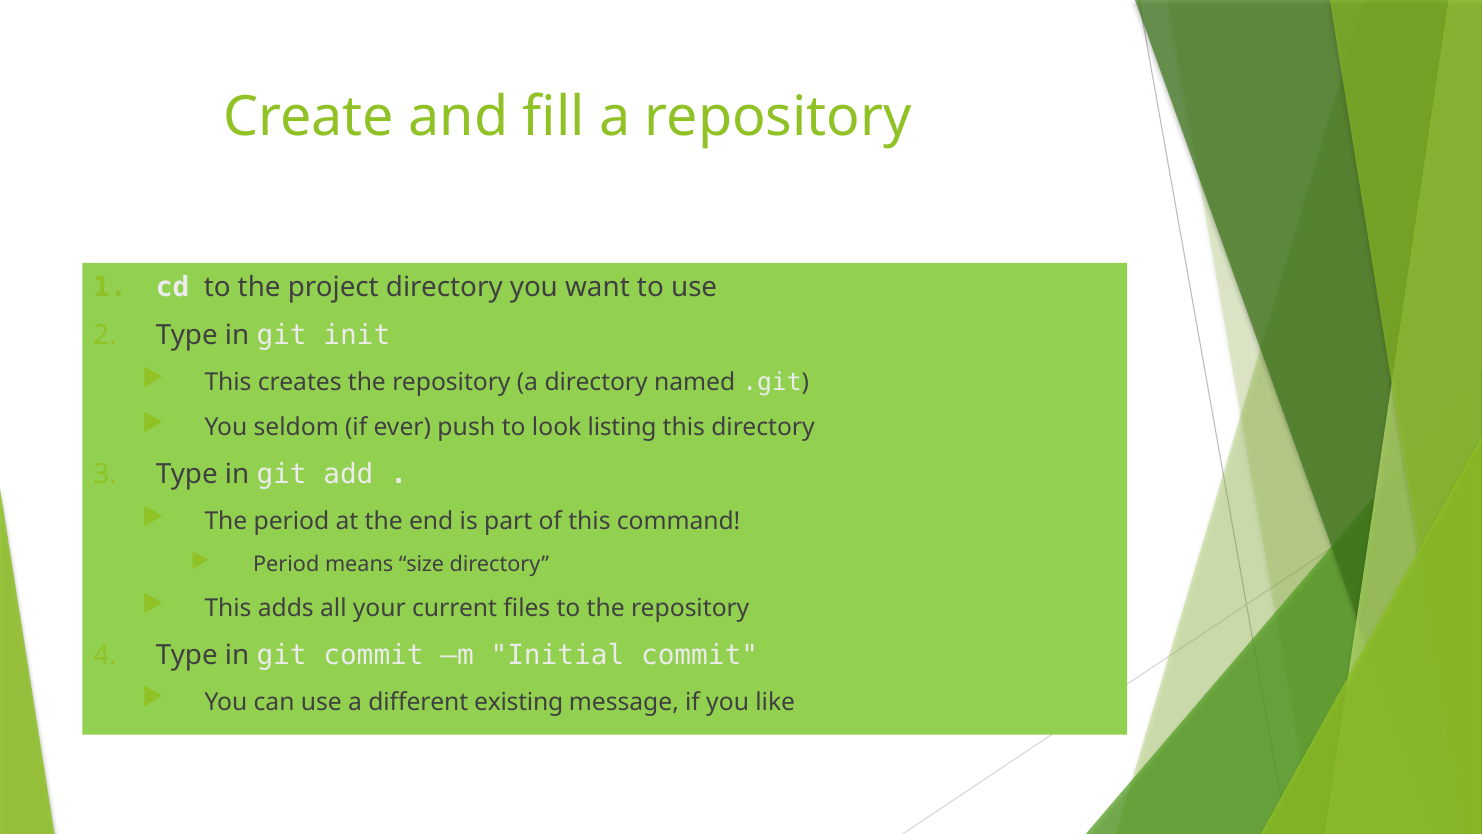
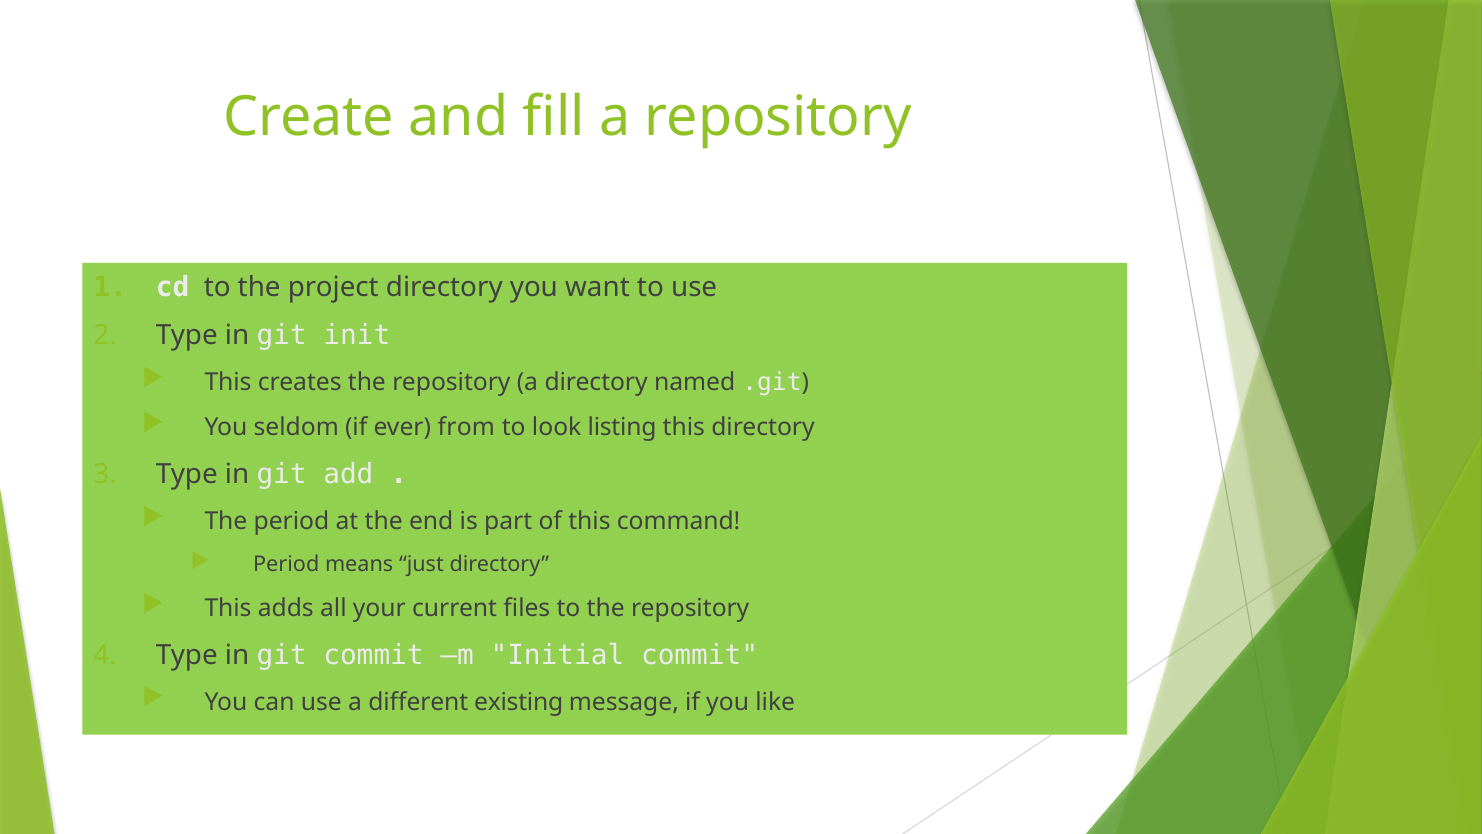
push: push -> from
size: size -> just
